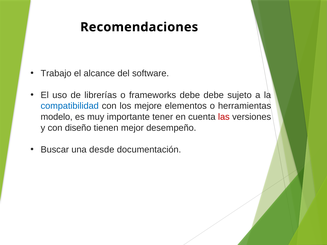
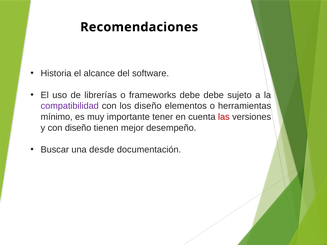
Trabajo: Trabajo -> Historia
compatibilidad colour: blue -> purple
los mejore: mejore -> diseño
modelo: modelo -> mínimo
